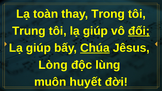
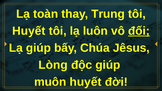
Trong: Trong -> Trung
Trung at (29, 31): Trung -> Huyết
tôi lạ giúp: giúp -> luôn
Chúa underline: present -> none
độc lùng: lùng -> giúp
